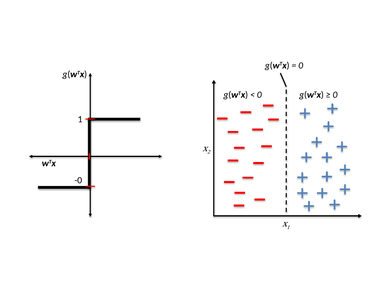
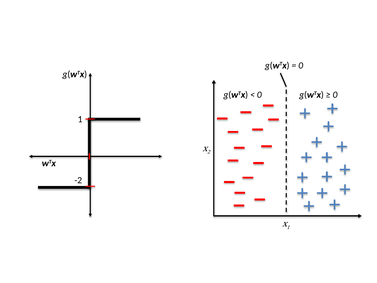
-0: -0 -> -2
